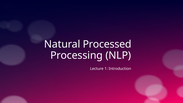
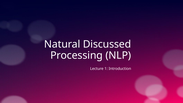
Processed: Processed -> Discussed
